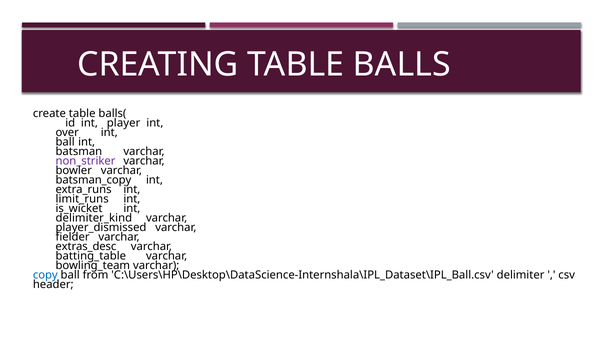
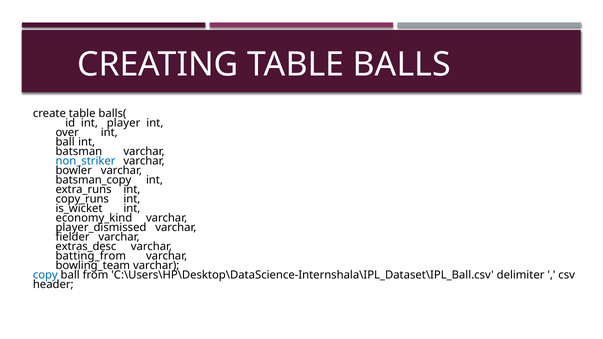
non_striker colour: purple -> blue
limit_runs: limit_runs -> copy_runs
delimiter_kind: delimiter_kind -> economy_kind
batting_table: batting_table -> batting_from
